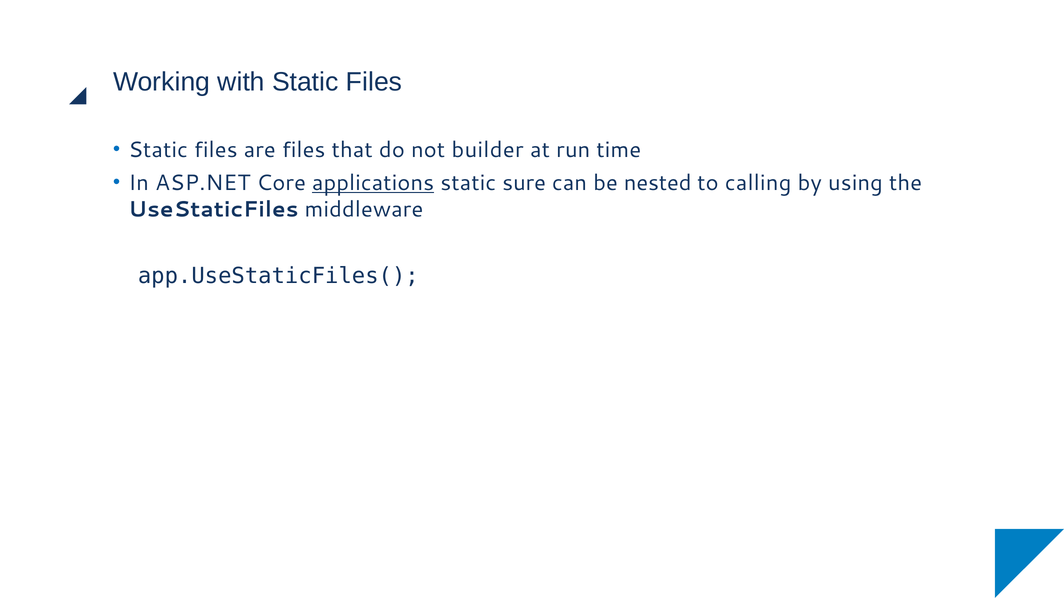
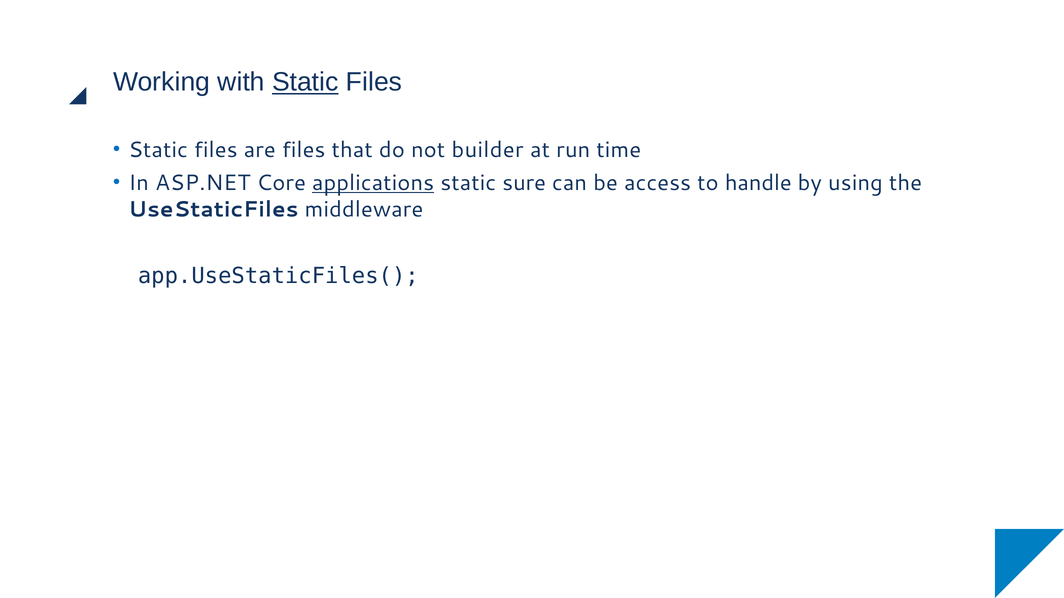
Static at (305, 82) underline: none -> present
nested: nested -> access
calling: calling -> handle
